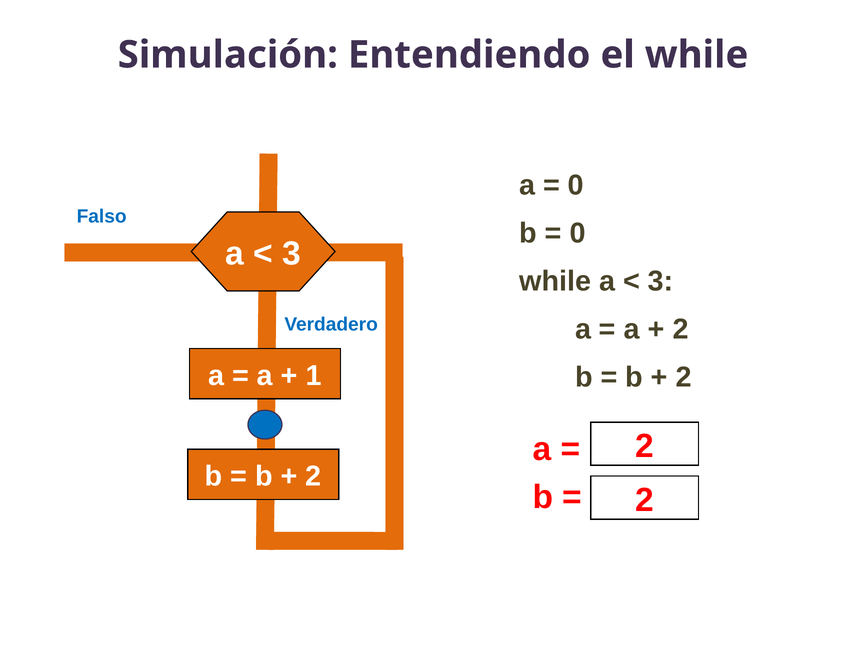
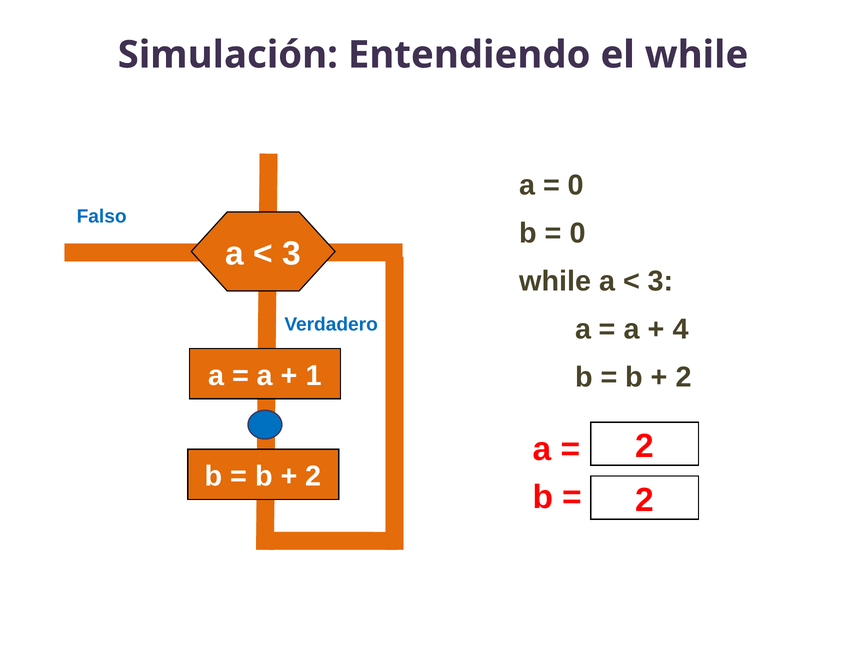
2 at (681, 329): 2 -> 4
